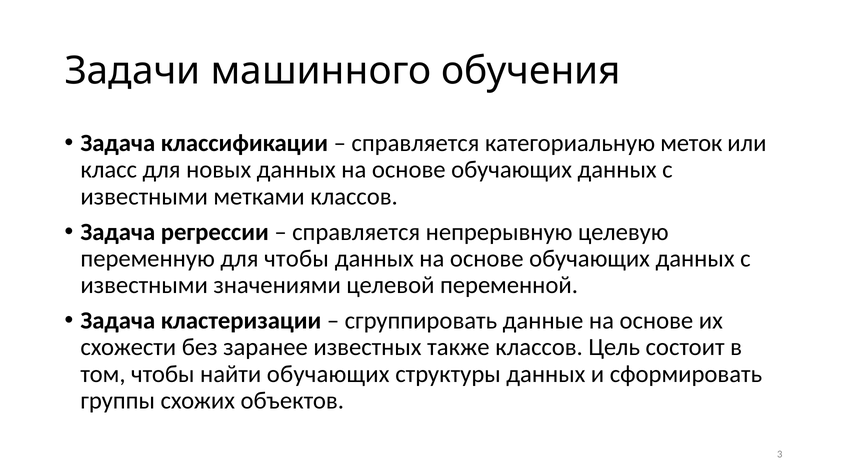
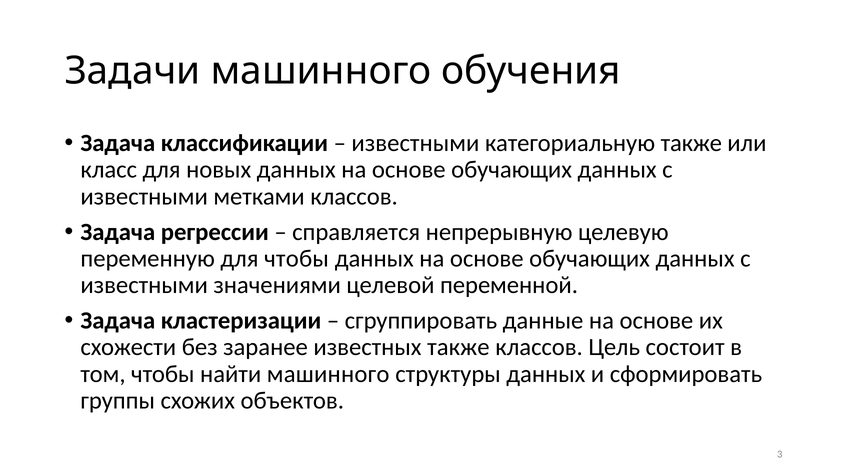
справляется at (415, 143): справляется -> известными
категориальную меток: меток -> также
найти обучающих: обучающих -> машинного
